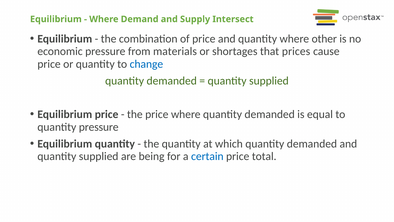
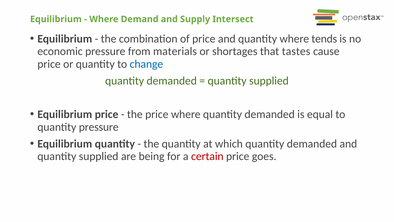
other: other -> tends
prices: prices -> tastes
certain colour: blue -> red
total: total -> goes
